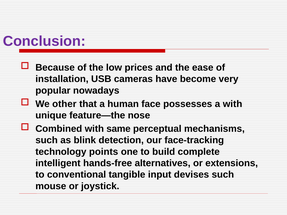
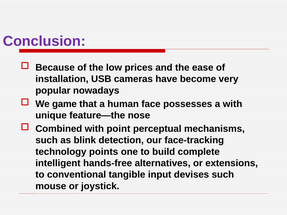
other: other -> game
same: same -> point
